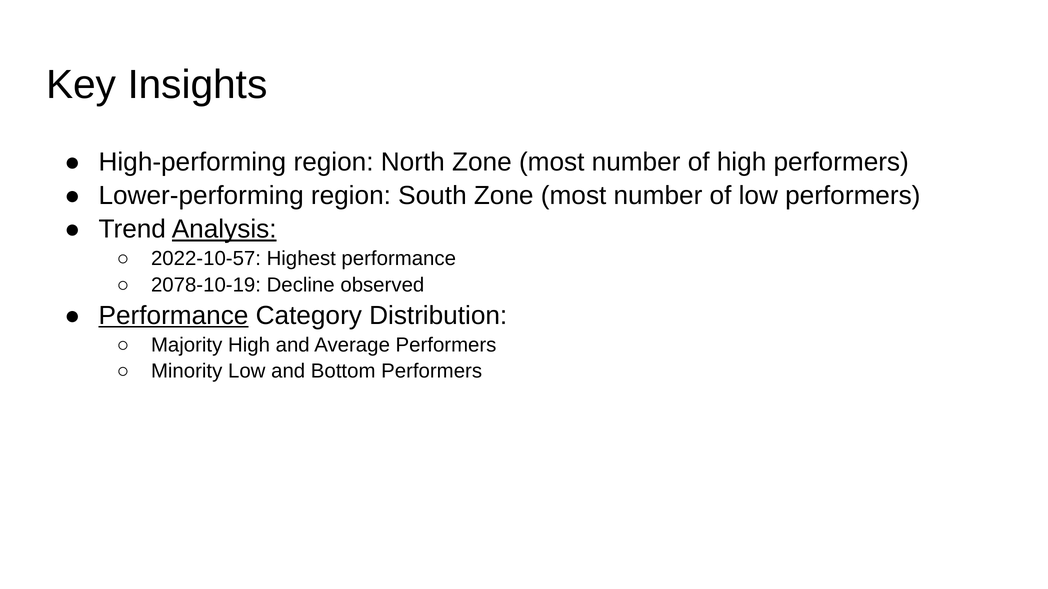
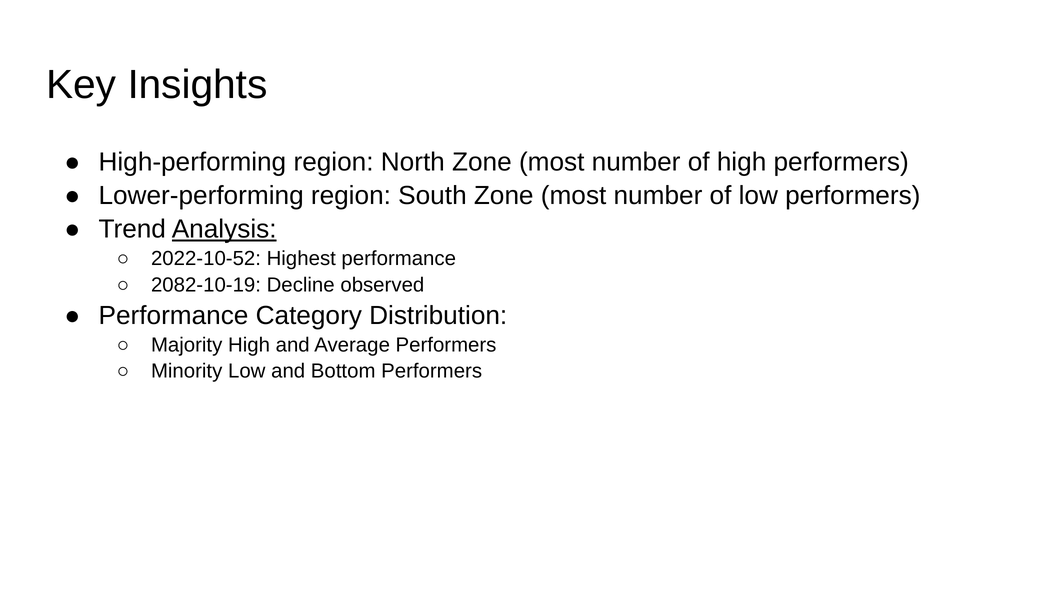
2022-10-57: 2022-10-57 -> 2022-10-52
2078-10-19: 2078-10-19 -> 2082-10-19
Performance at (174, 316) underline: present -> none
